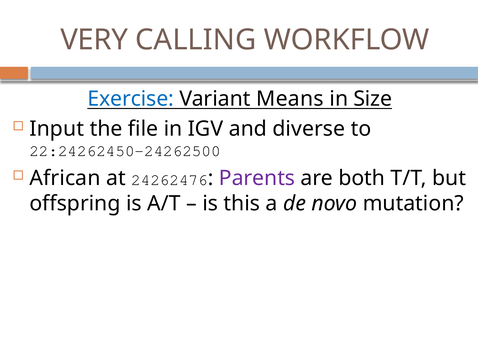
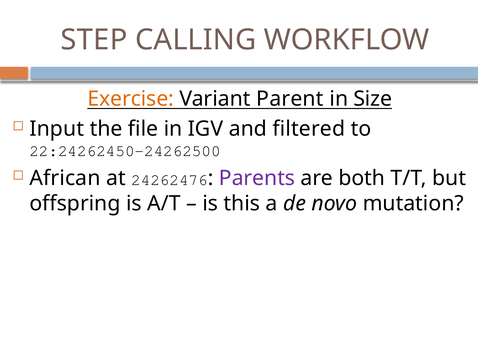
VERY: VERY -> STEP
Exercise colour: blue -> orange
Means: Means -> Parent
diverse: diverse -> filtered
